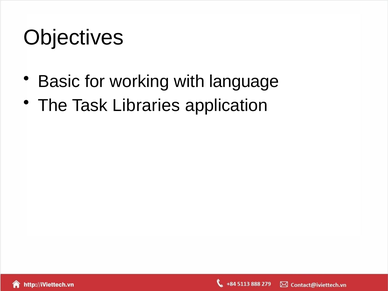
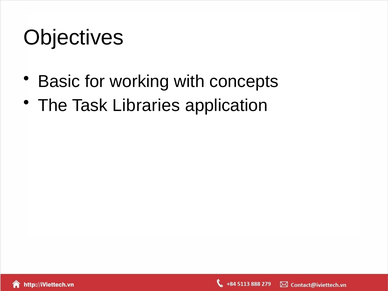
language: language -> concepts
